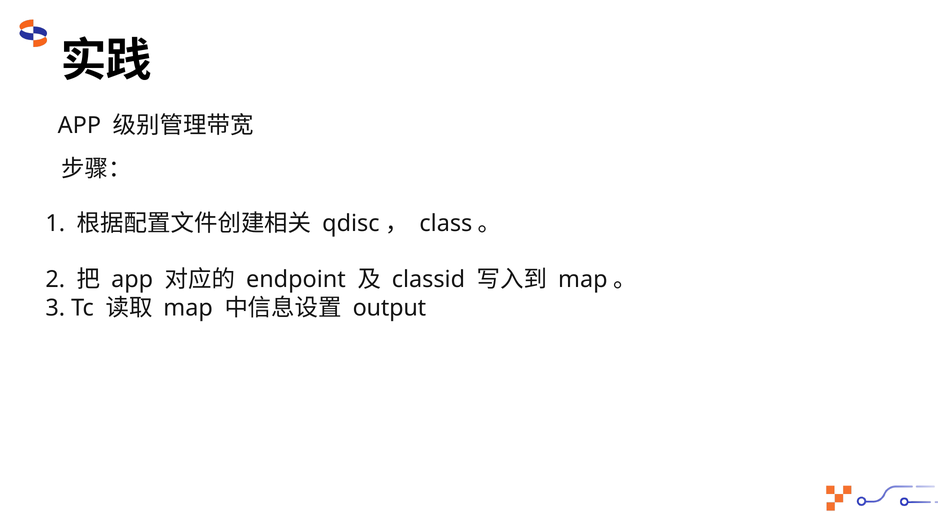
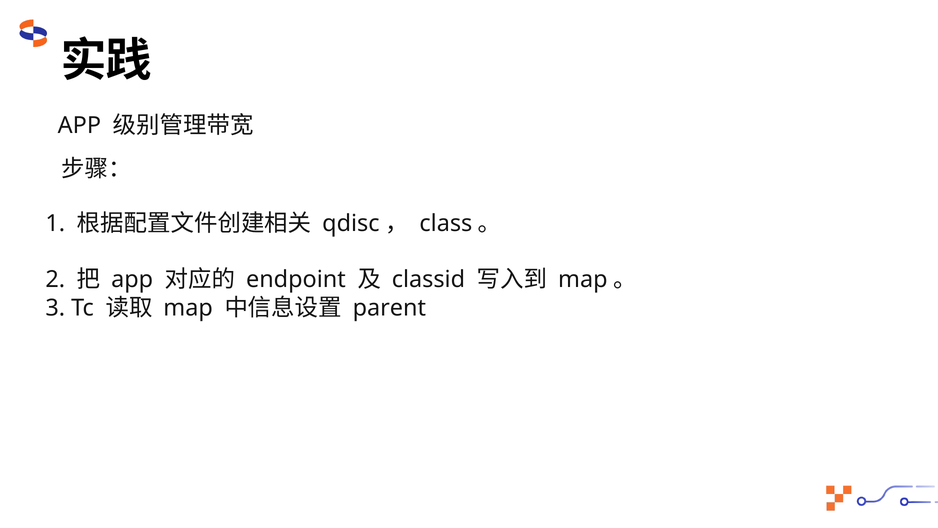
output: output -> parent
